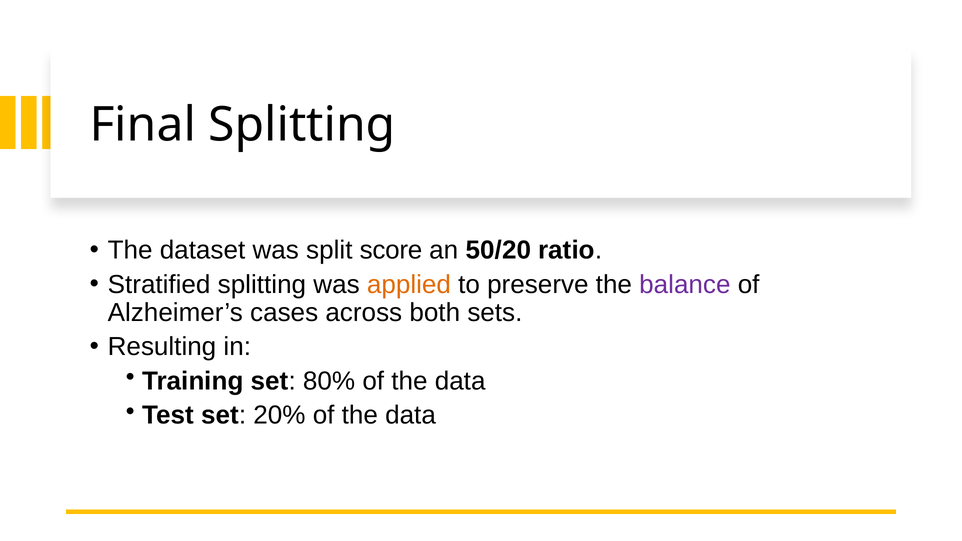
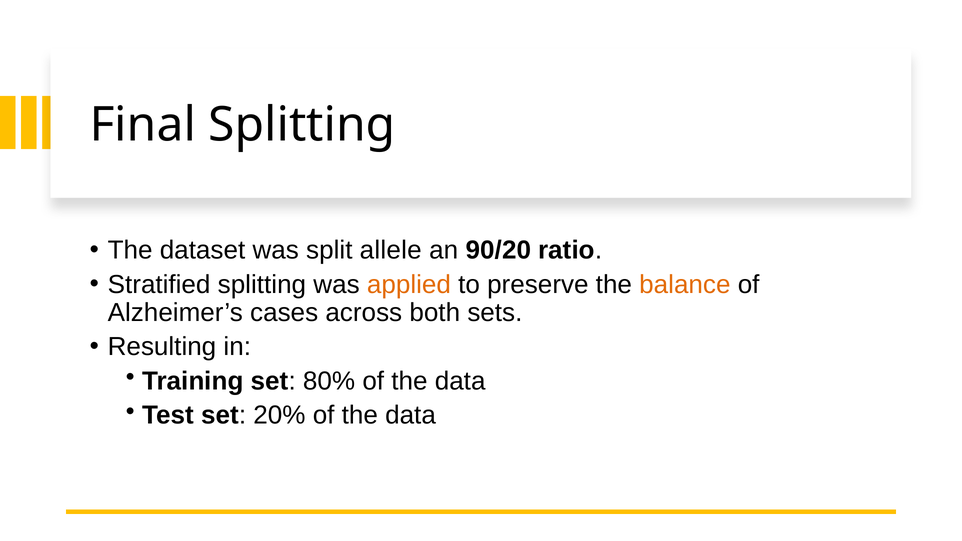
score: score -> allele
50/20: 50/20 -> 90/20
balance colour: purple -> orange
